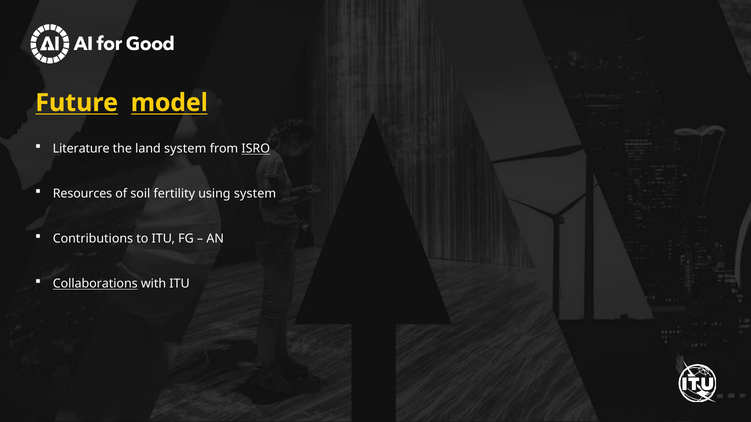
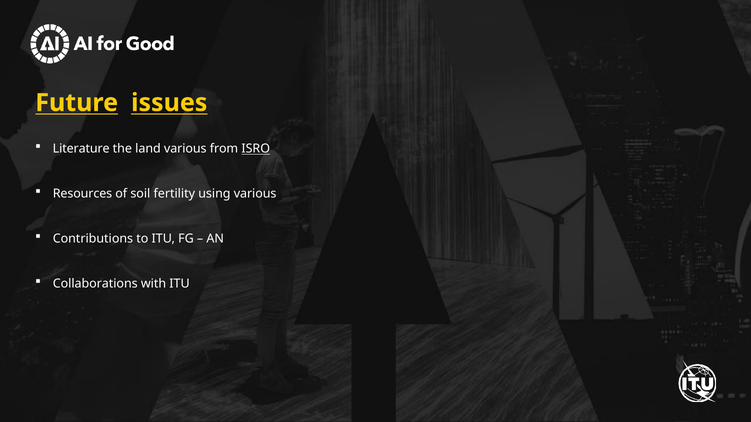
model: model -> issues
land system: system -> various
using system: system -> various
Collaborations underline: present -> none
